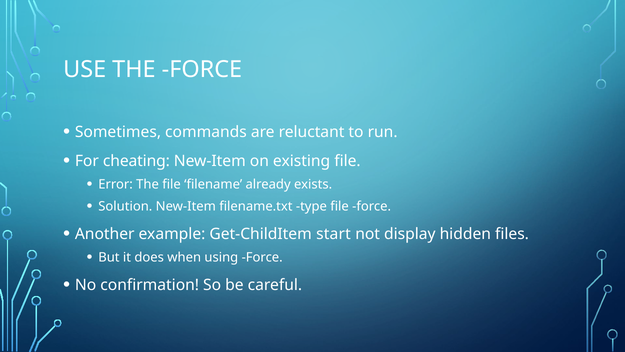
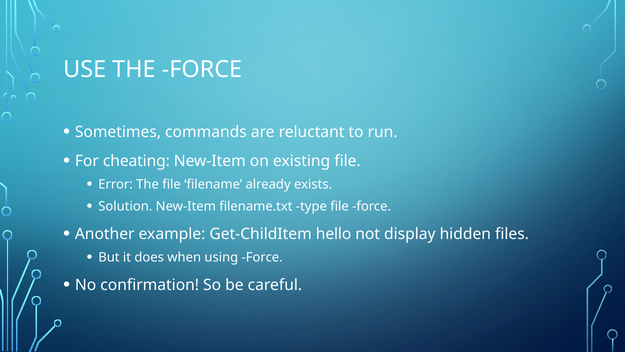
start: start -> hello
